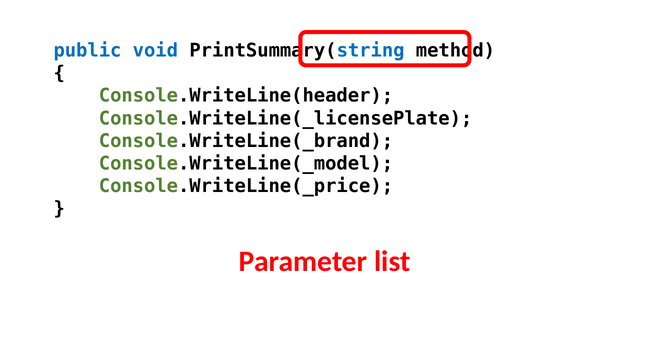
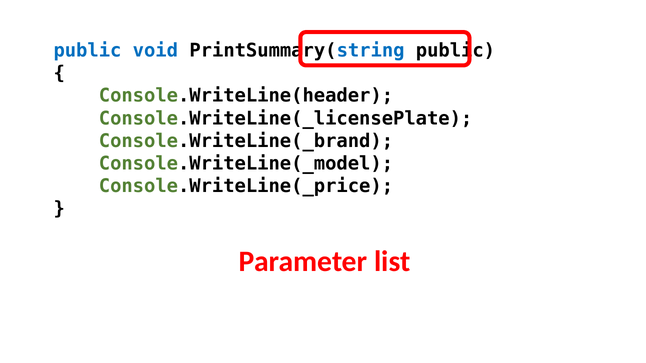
PrintSummary(string method: method -> public
